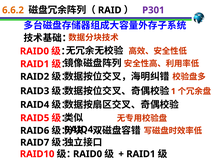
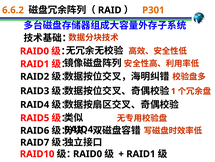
P301 colour: purple -> orange
